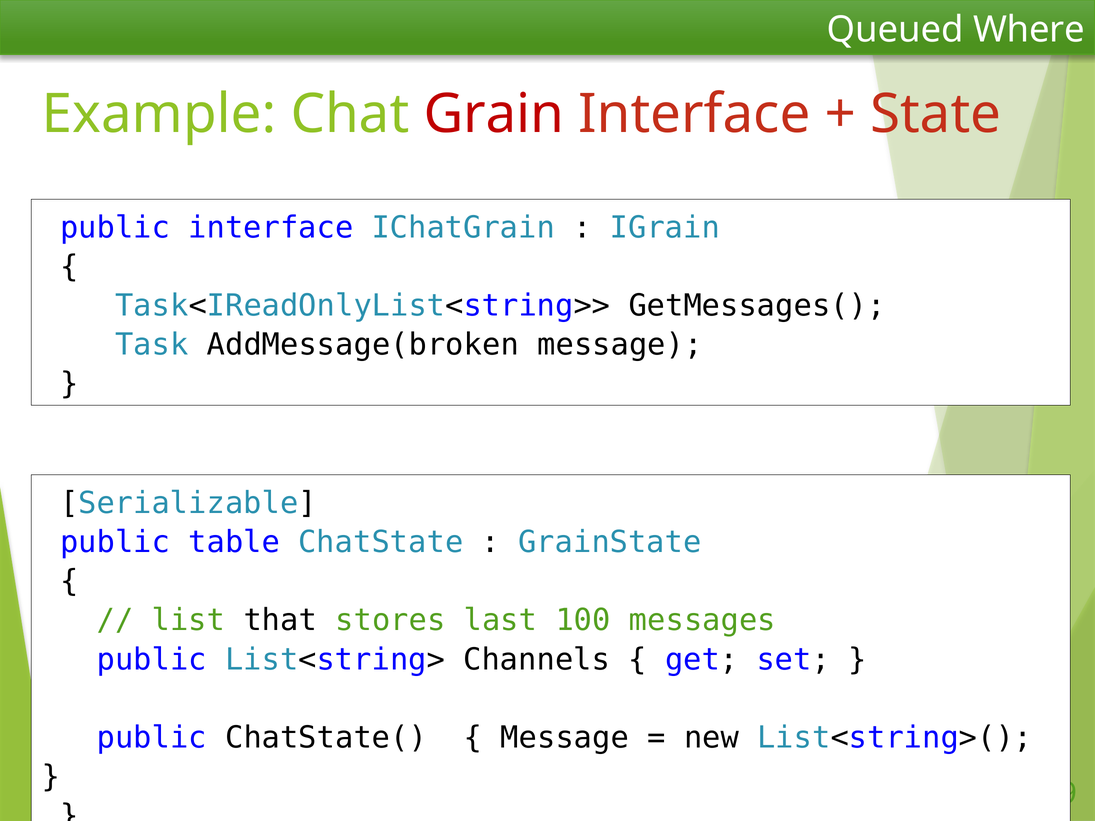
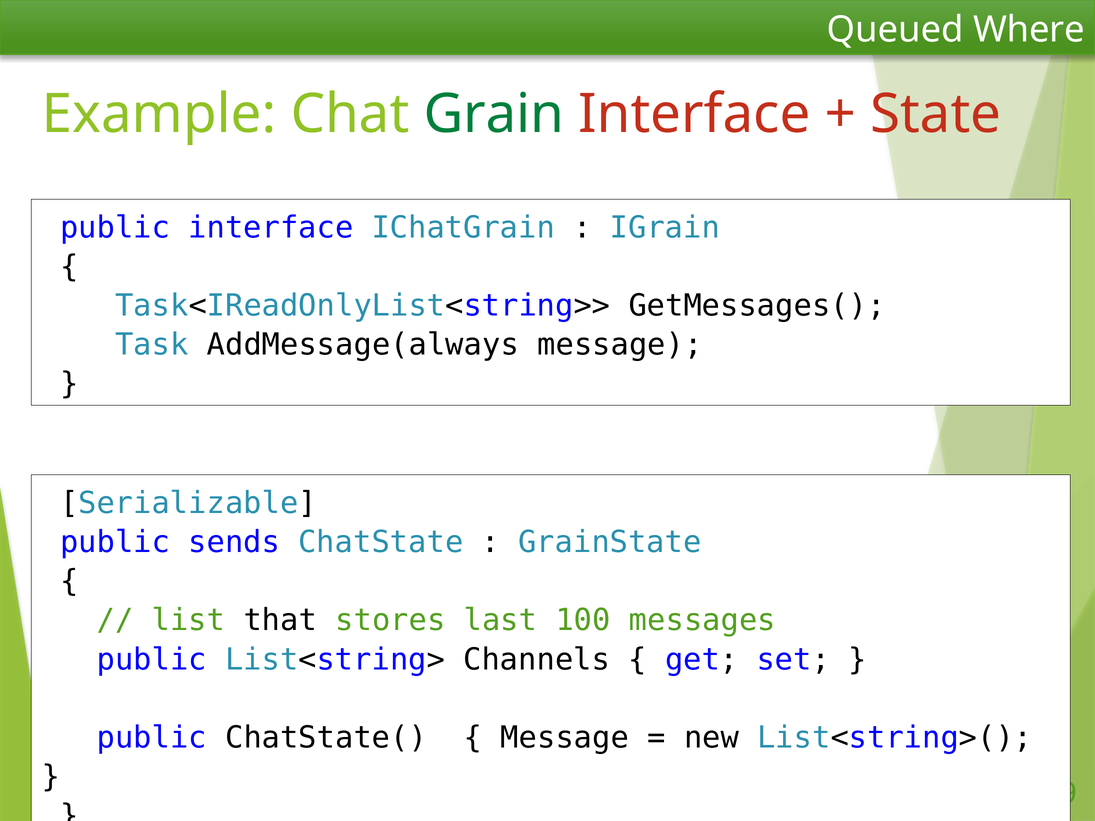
Grain colour: red -> green
AddMessage(broken: AddMessage(broken -> AddMessage(always
table: table -> sends
